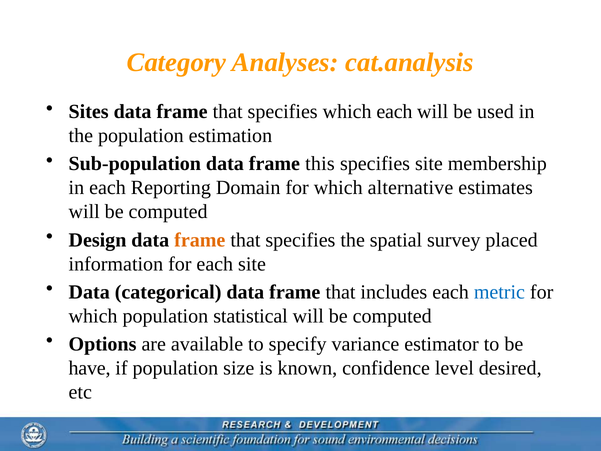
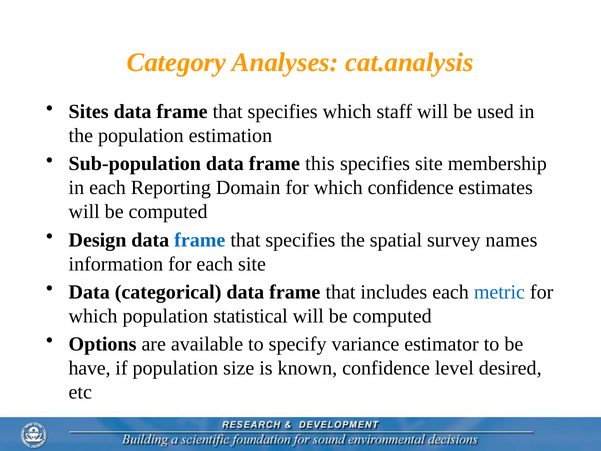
which each: each -> staff
which alternative: alternative -> confidence
frame at (200, 240) colour: orange -> blue
placed: placed -> names
